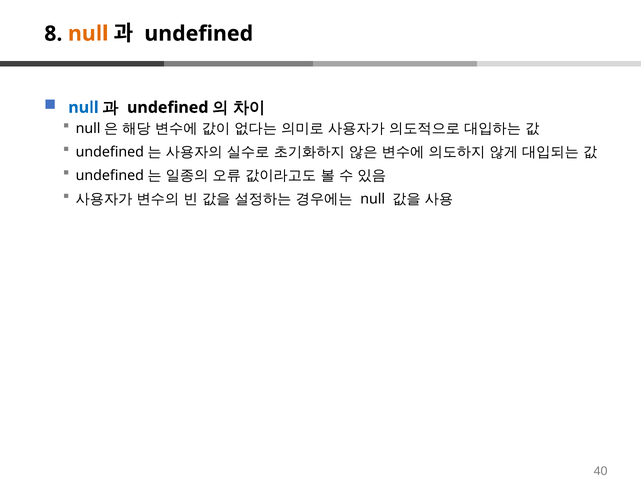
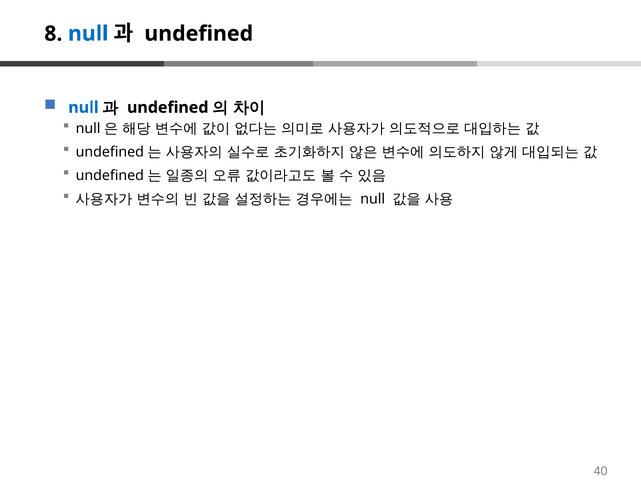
null at (88, 34) colour: orange -> blue
